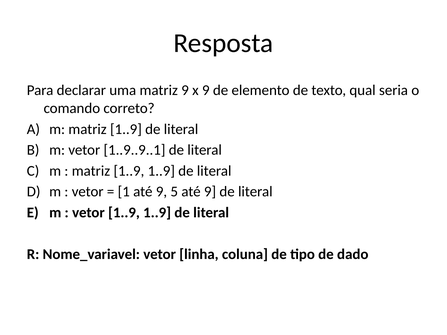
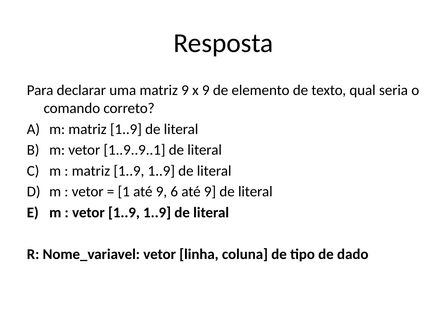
5: 5 -> 6
